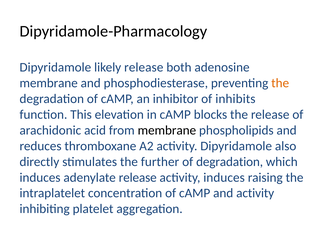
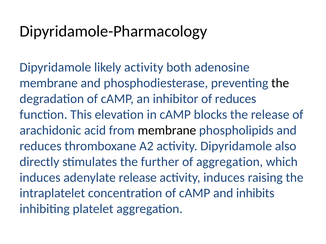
likely release: release -> activity
the at (280, 83) colour: orange -> black
of inhibits: inhibits -> reduces
of degradation: degradation -> aggregation
and activity: activity -> inhibits
